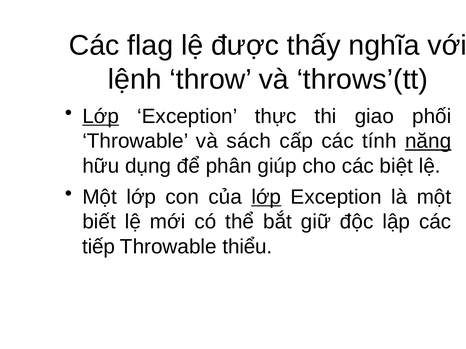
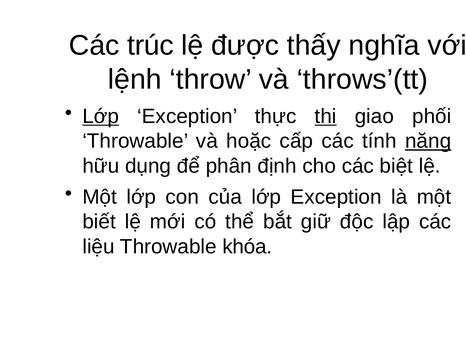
flag: flag -> trúc
thi underline: none -> present
sách: sách -> hoặc
giúp: giúp -> định
lớp at (266, 197) underline: present -> none
tiếp: tiếp -> liệu
thiểu: thiểu -> khóa
